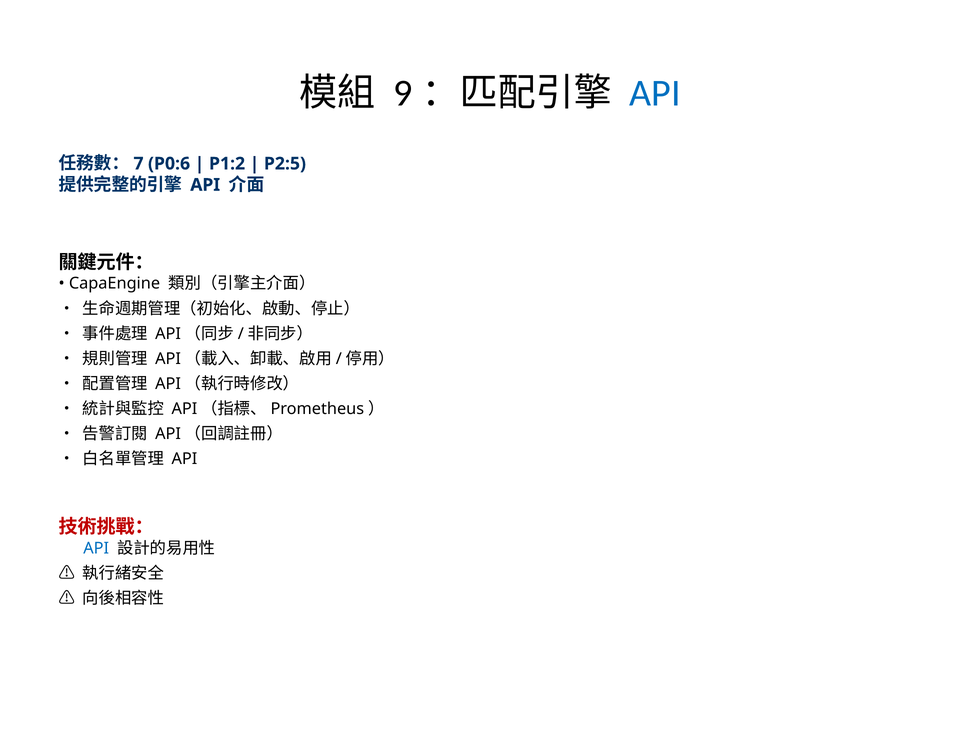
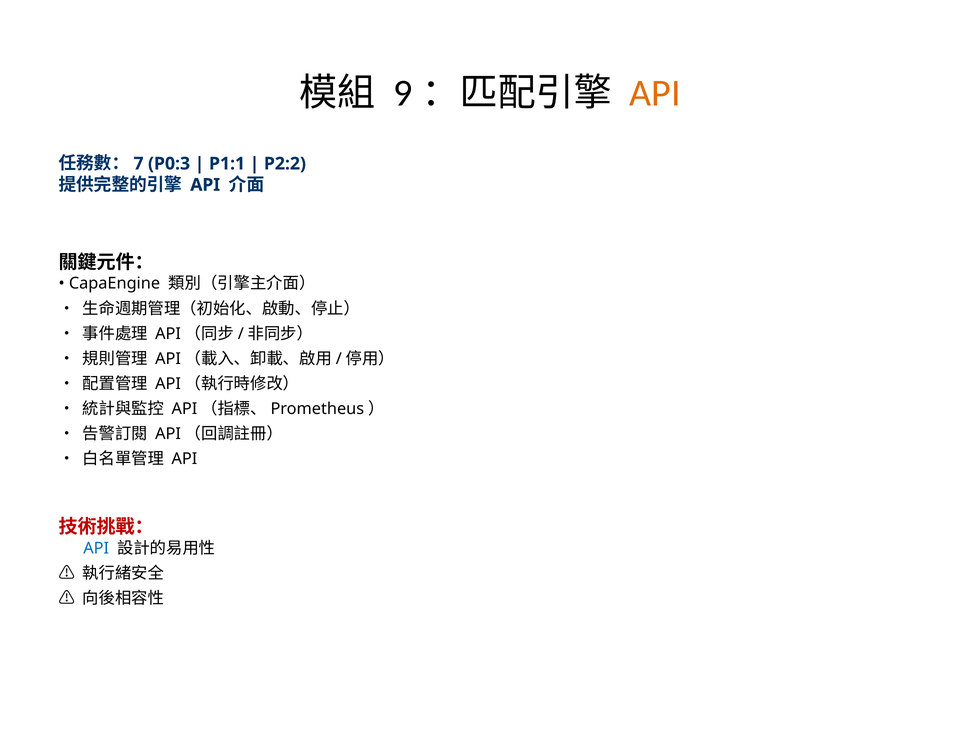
API at (655, 93) colour: blue -> orange
P0:6: P0:6 -> P0:3
P1:2: P1:2 -> P1:1
P2:5: P2:5 -> P2:2
